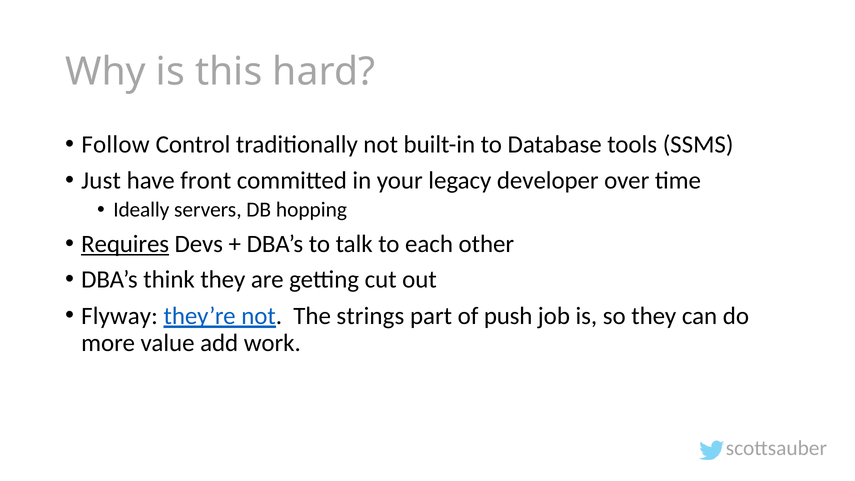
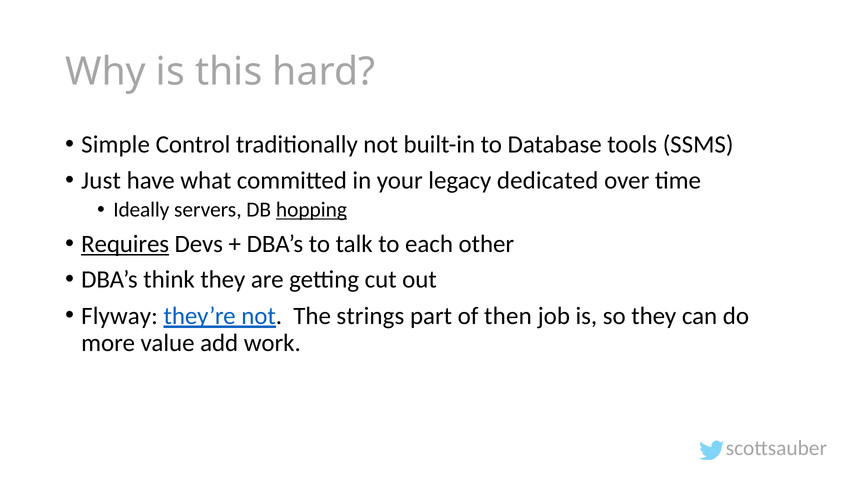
Follow: Follow -> Simple
front: front -> what
developer: developer -> dedicated
hopping underline: none -> present
push: push -> then
